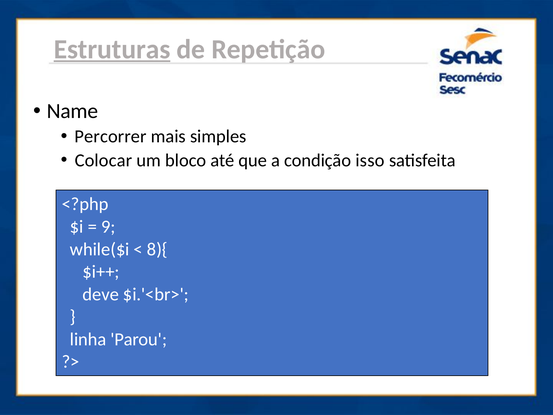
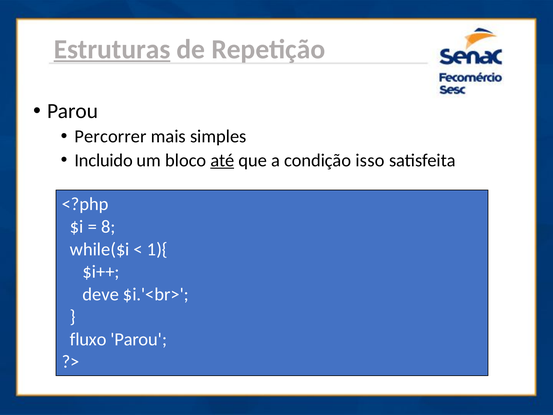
Name at (73, 111): Name -> Parou
Colocar: Colocar -> Incluido
até underline: none -> present
9: 9 -> 8
8){: 8){ -> 1){
linha: linha -> fluxo
